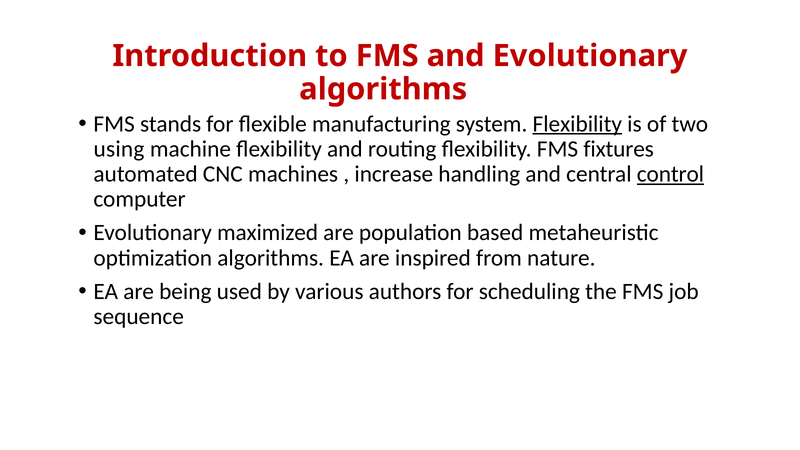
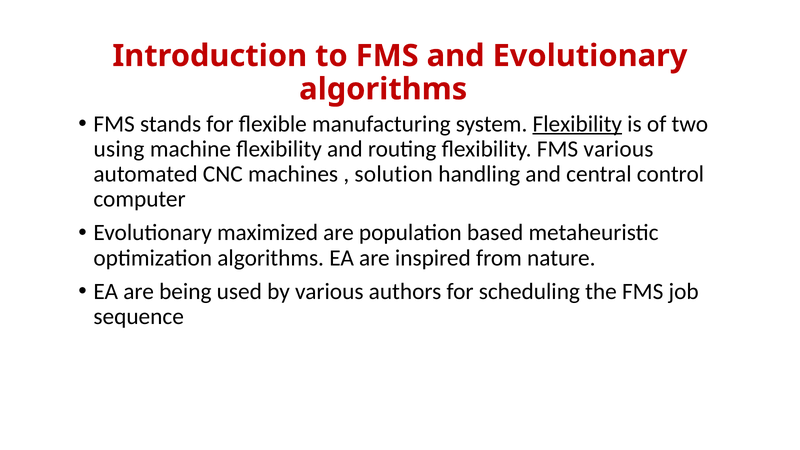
FMS fixtures: fixtures -> various
increase: increase -> solution
control underline: present -> none
